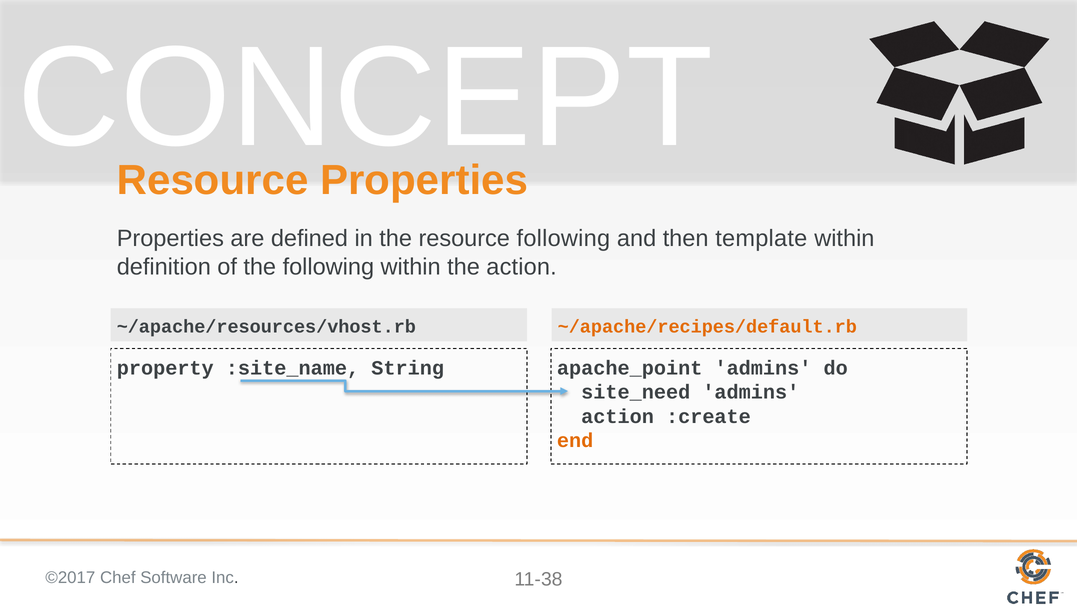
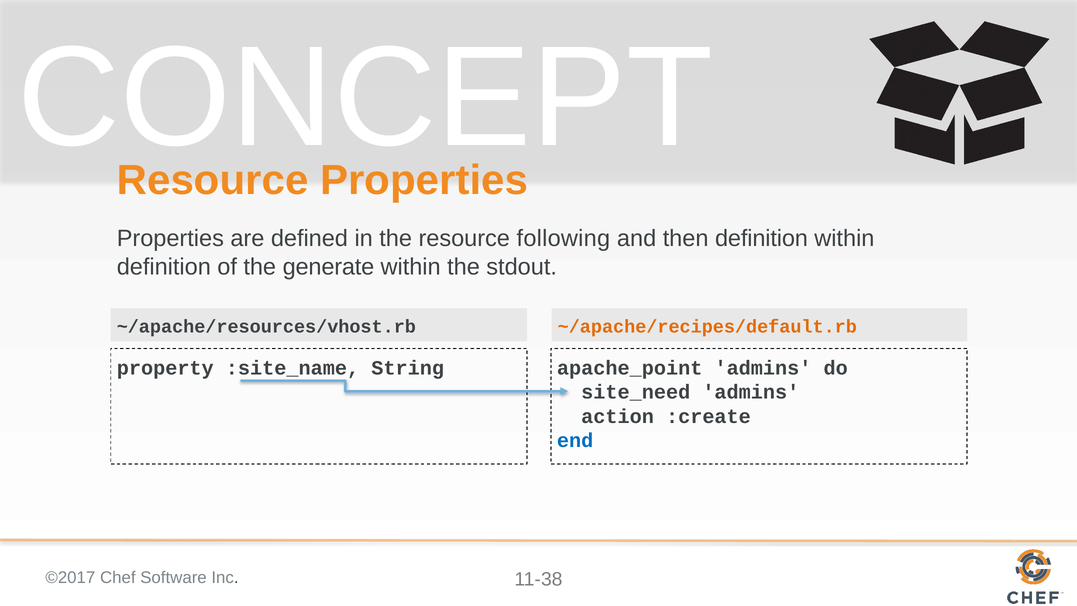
then template: template -> definition
the following: following -> generate
the action: action -> stdout
end colour: orange -> blue
